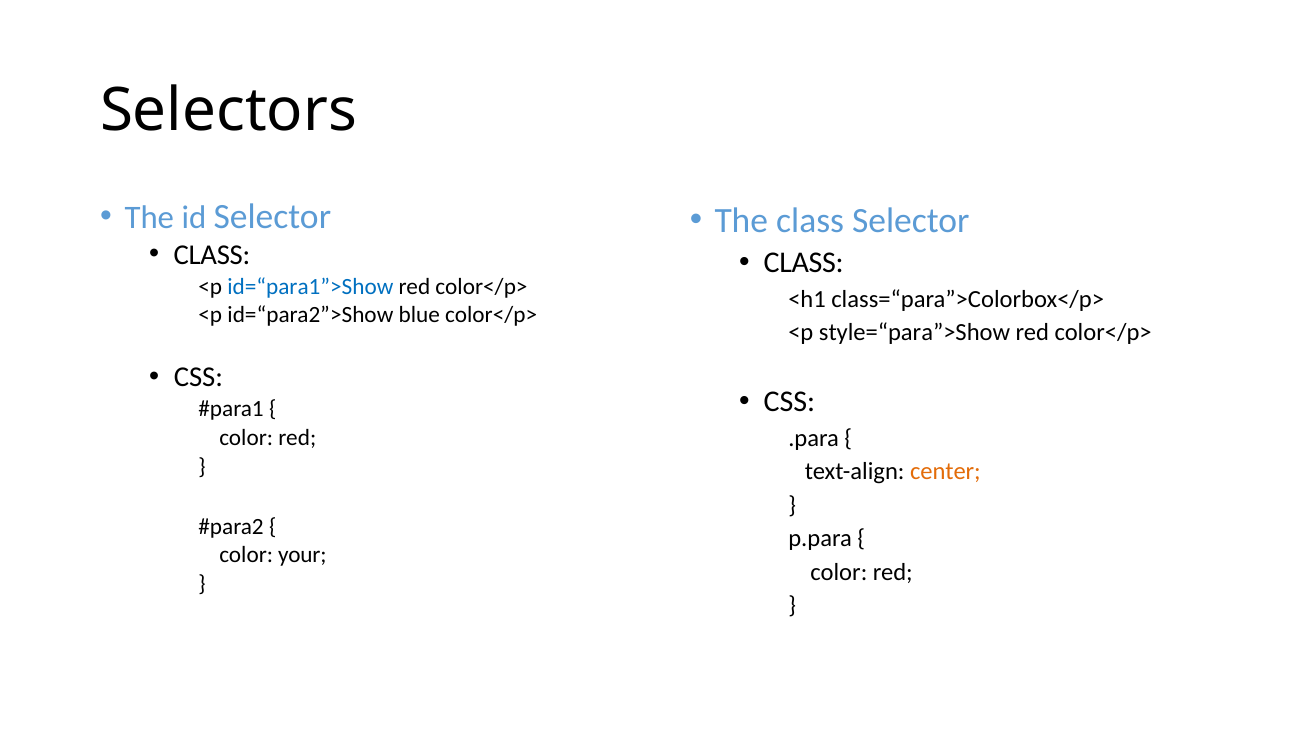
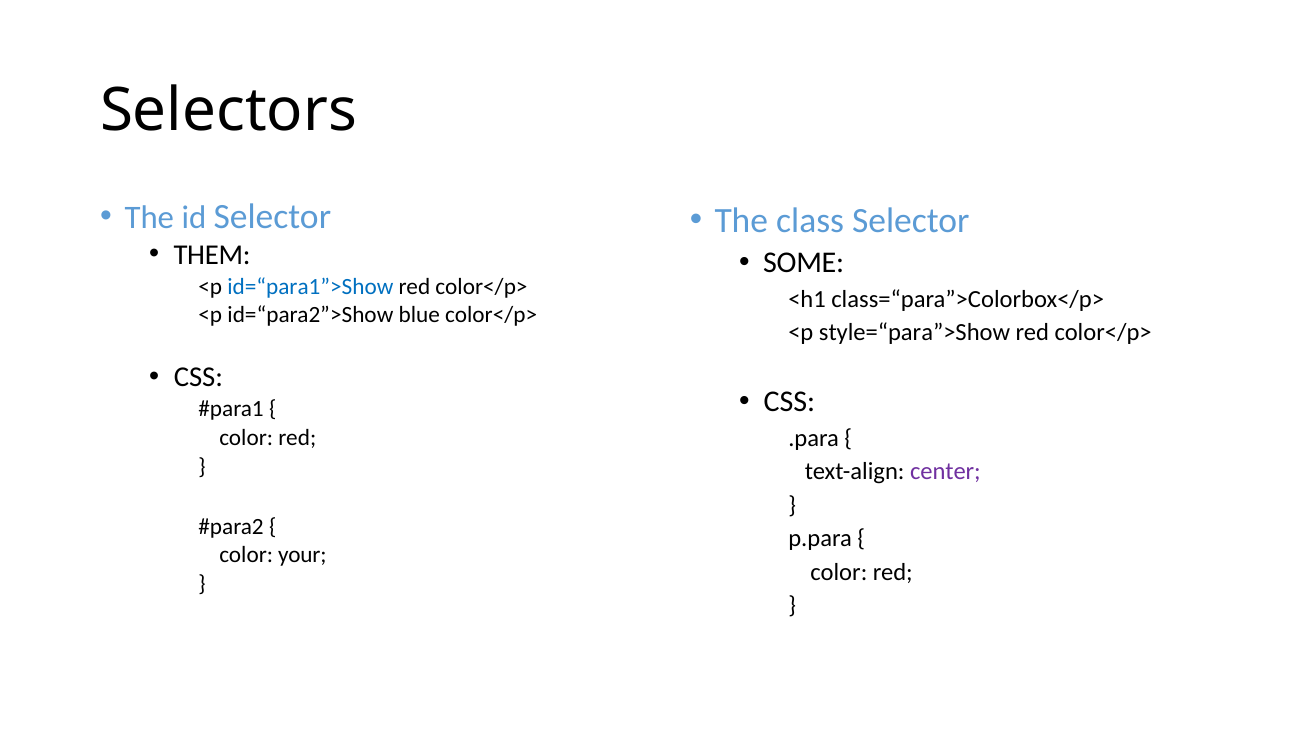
CLASS at (212, 255): CLASS -> THEM
CLASS at (804, 263): CLASS -> SOME
center colour: orange -> purple
